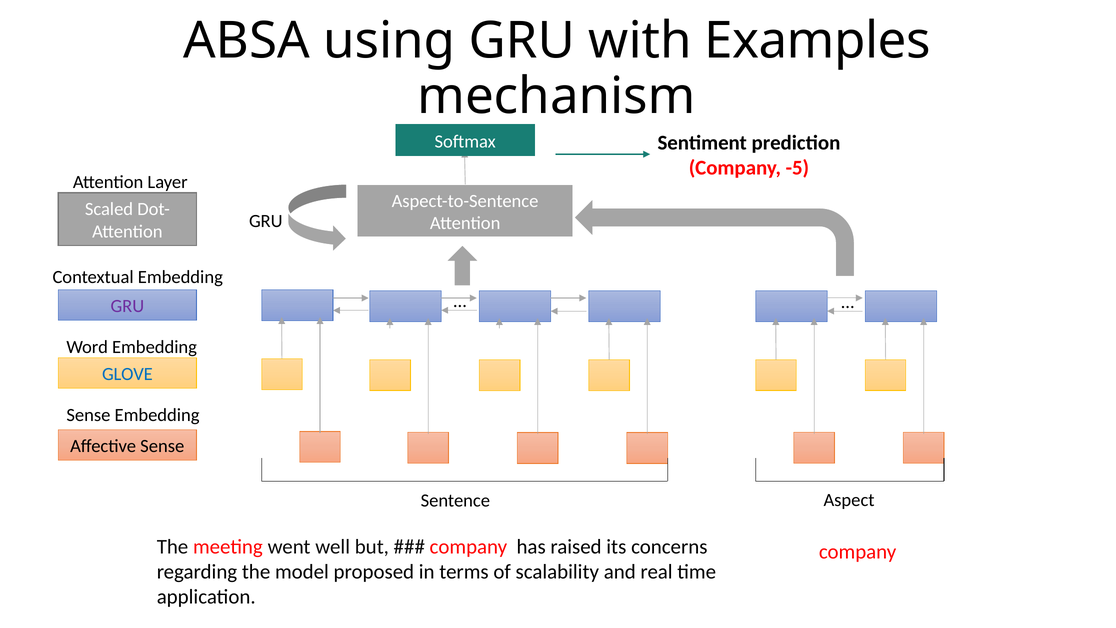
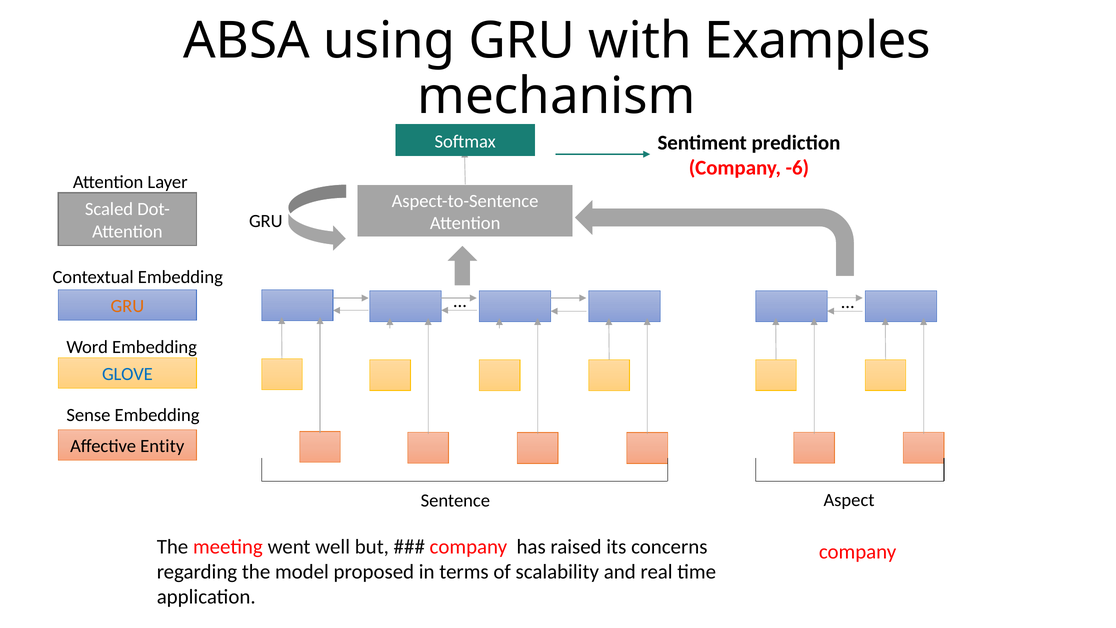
-5: -5 -> -6
GRU at (127, 306) colour: purple -> orange
Affective Sense: Sense -> Entity
